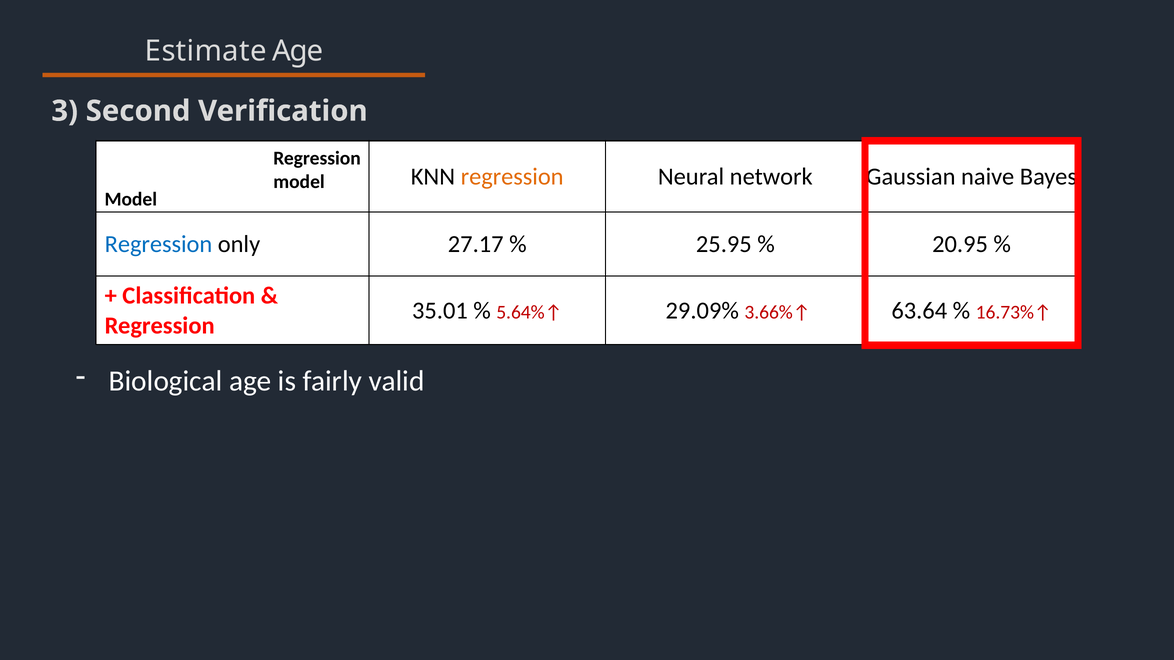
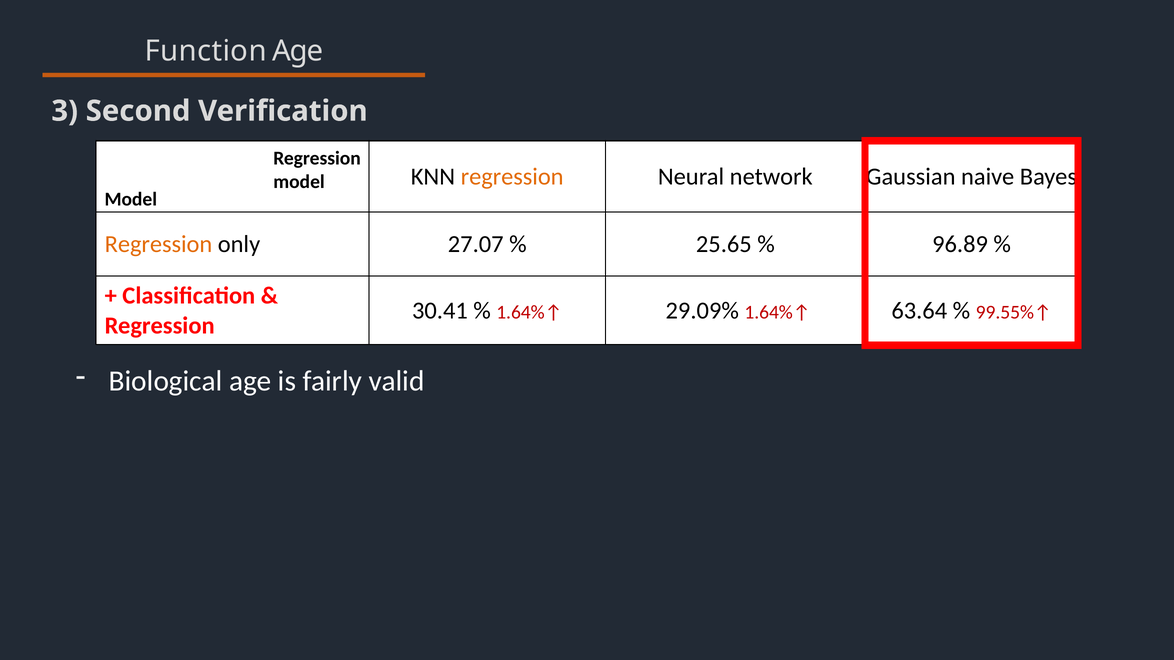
Estimate: Estimate -> Function
Regression at (158, 244) colour: blue -> orange
27.17: 27.17 -> 27.07
25.95: 25.95 -> 25.65
20.95: 20.95 -> 96.89
35.01: 35.01 -> 30.41
5.64%↑ at (529, 312): 5.64%↑ -> 1.64%↑
29.09% 3.66%↑: 3.66%↑ -> 1.64%↑
16.73%↑: 16.73%↑ -> 99.55%↑
